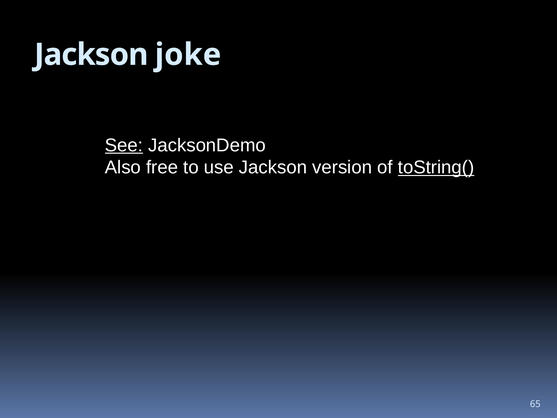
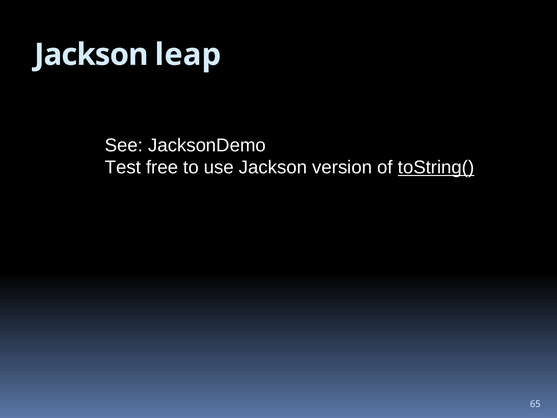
joke: joke -> leap
See underline: present -> none
Also: Also -> Test
